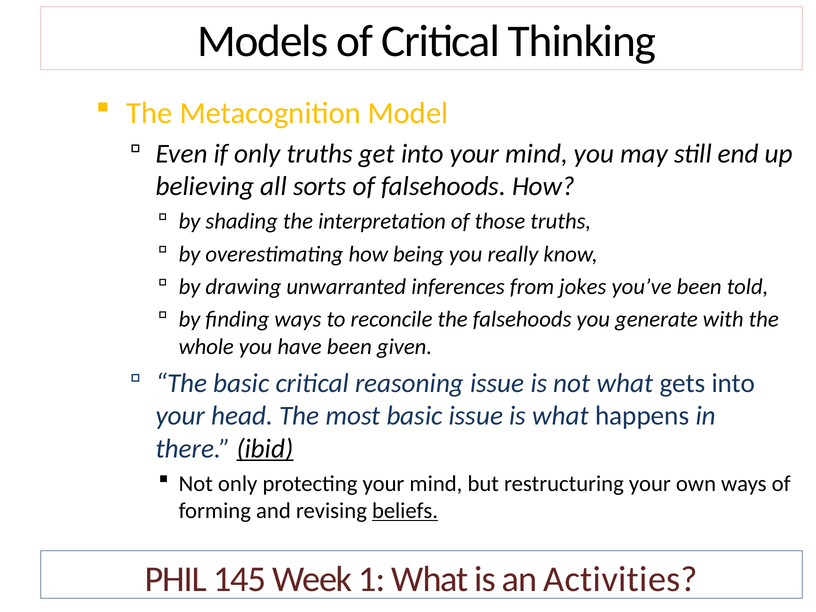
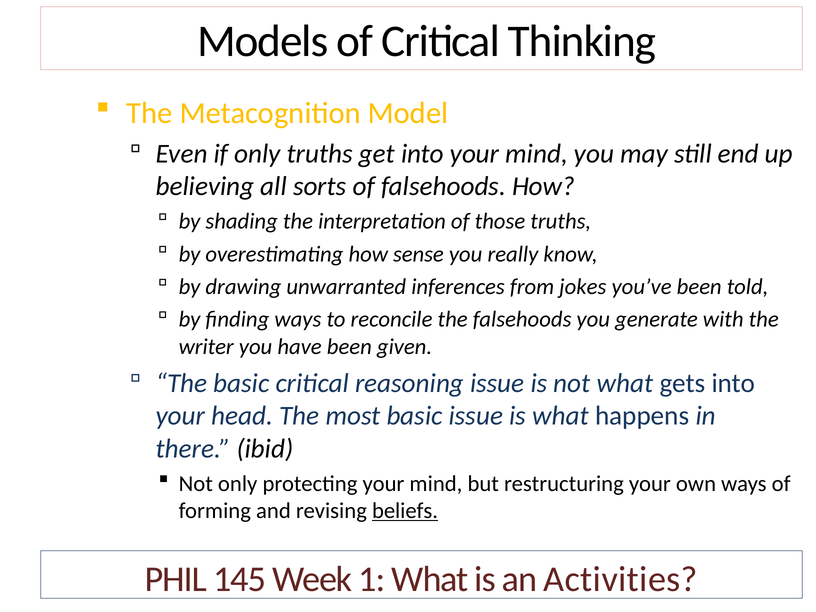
being: being -> sense
whole: whole -> writer
ibid underline: present -> none
